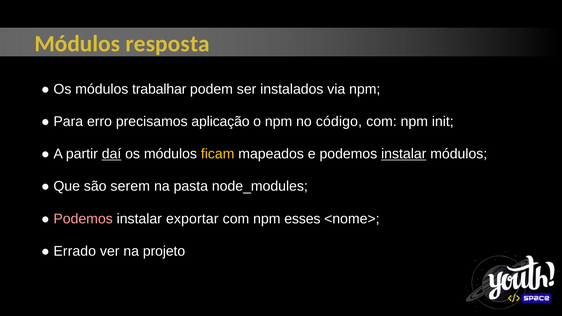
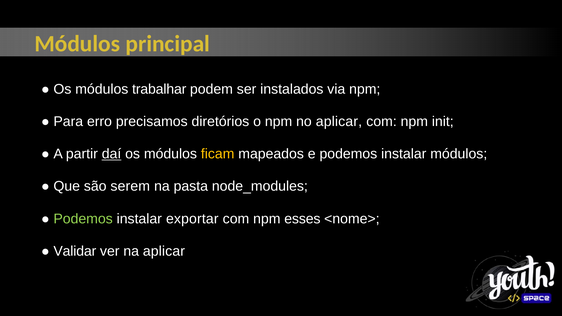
resposta: resposta -> principal
aplicação: aplicação -> diretórios
no código: código -> aplicar
instalar at (404, 154) underline: present -> none
Podemos at (83, 219) colour: pink -> light green
Errado: Errado -> Validar
na projeto: projeto -> aplicar
